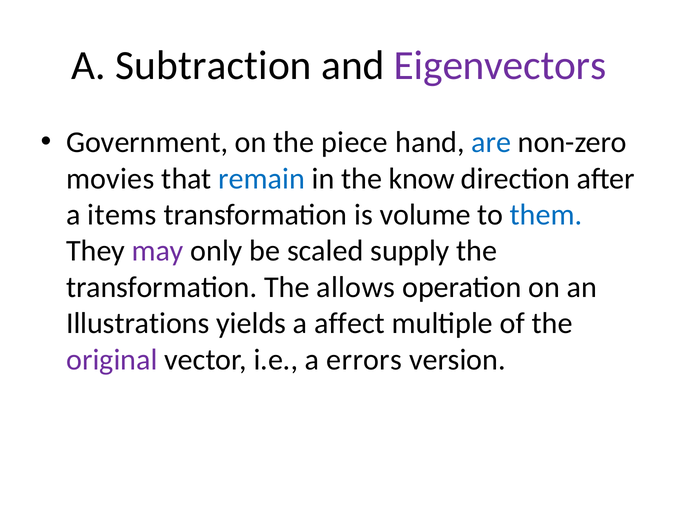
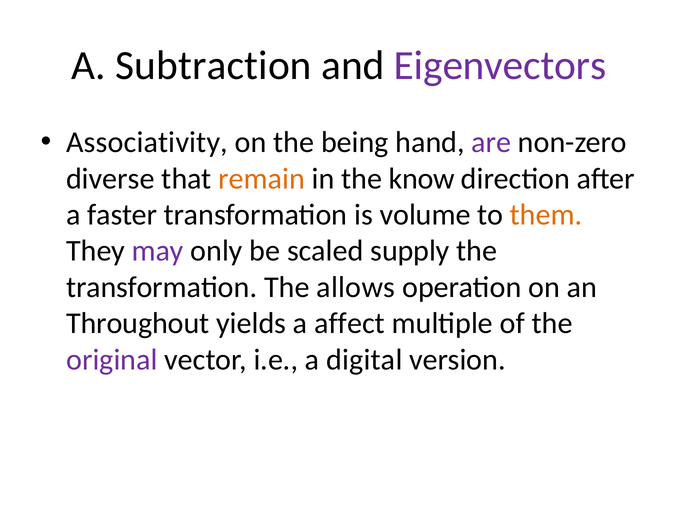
Government: Government -> Associativity
piece: piece -> being
are colour: blue -> purple
movies: movies -> diverse
remain colour: blue -> orange
items: items -> faster
them colour: blue -> orange
Illustrations: Illustrations -> Throughout
errors: errors -> digital
